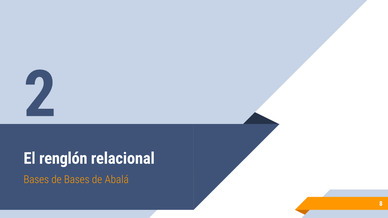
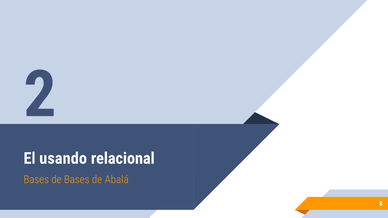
renglón: renglón -> usando
